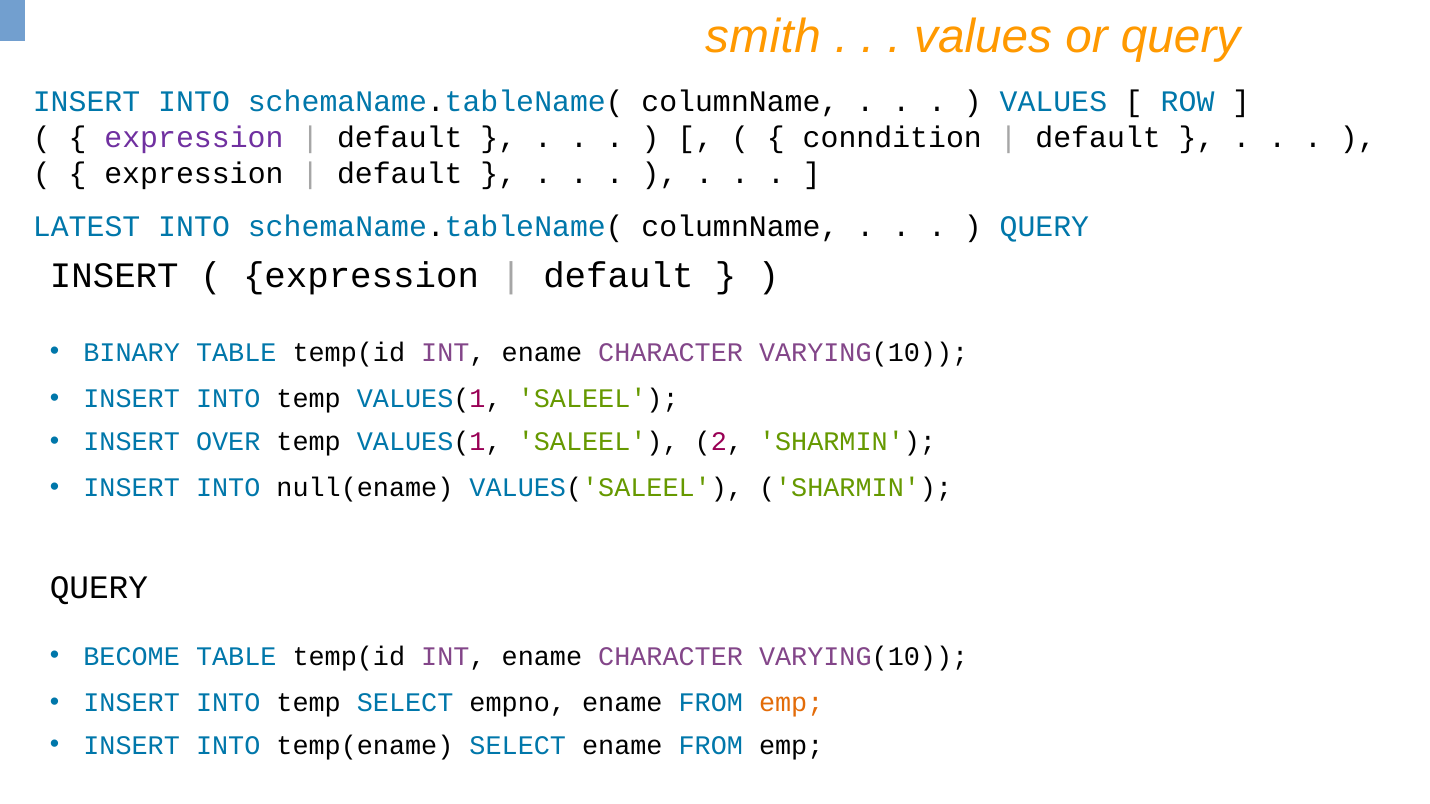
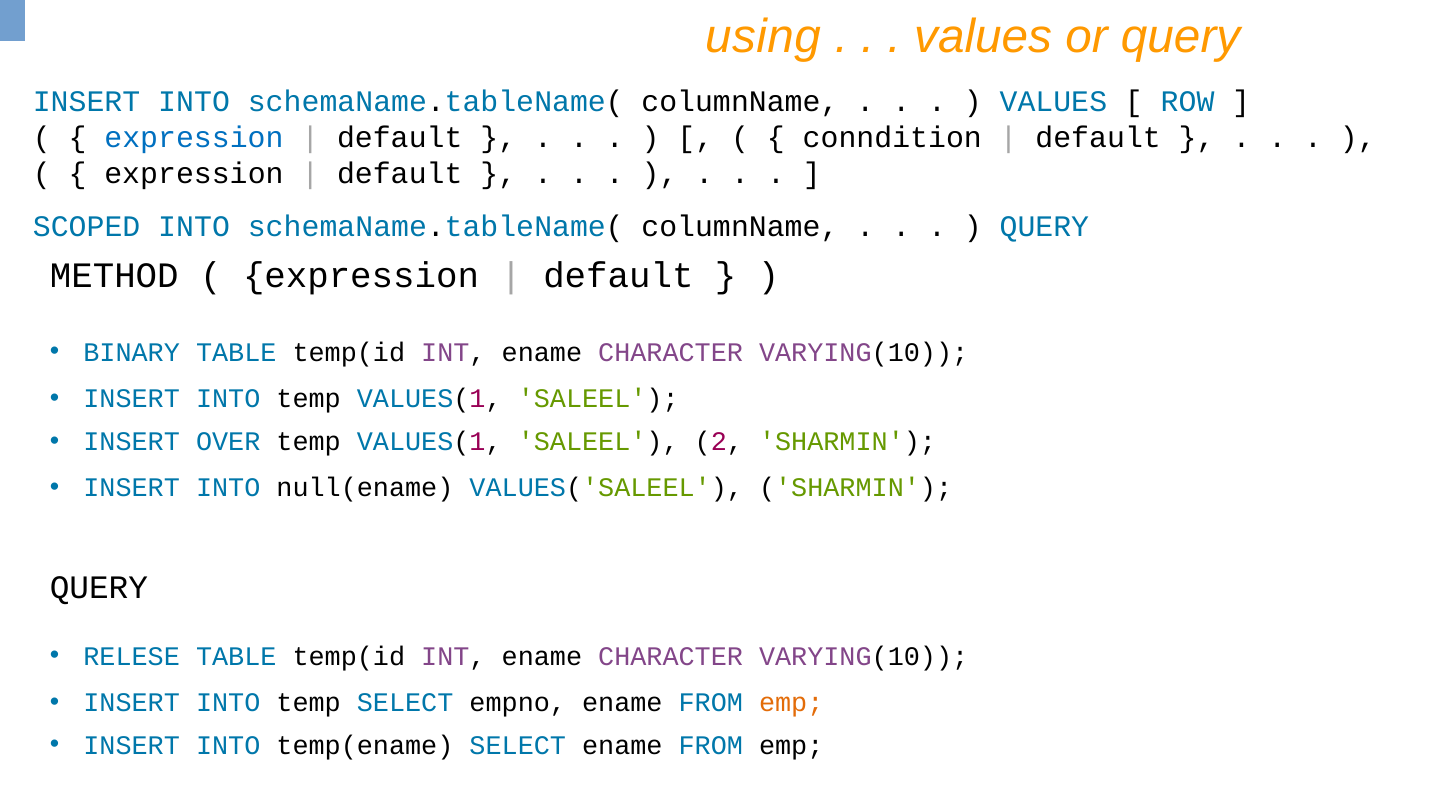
smith: smith -> using
expression at (194, 138) colour: purple -> blue
LATEST: LATEST -> SCOPED
INSERT at (114, 276): INSERT -> METHOD
BECOME: BECOME -> RELESE
